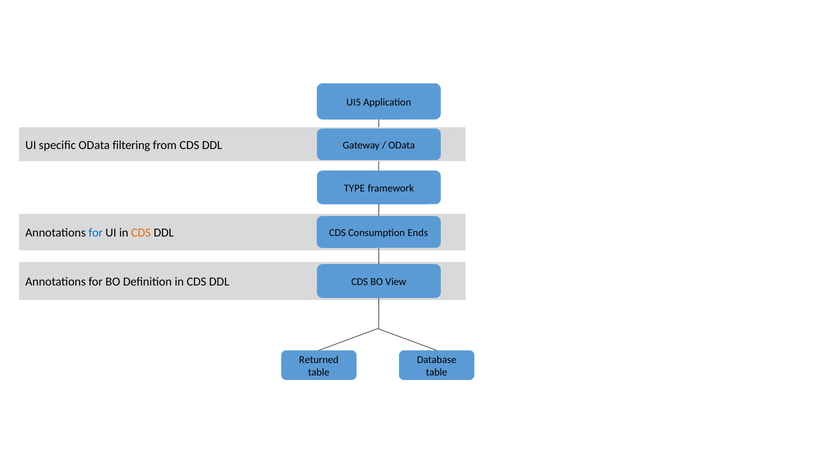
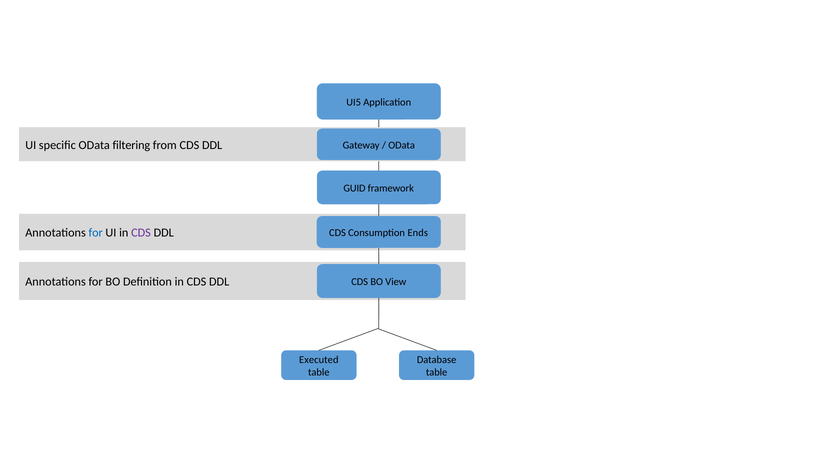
TYPE: TYPE -> GUID
CDS at (141, 233) colour: orange -> purple
Returned: Returned -> Executed
